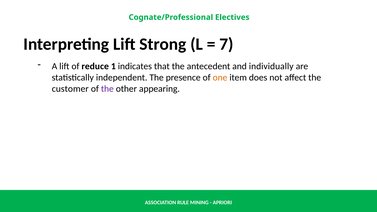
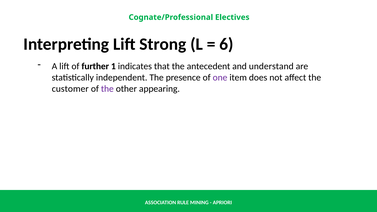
7: 7 -> 6
reduce: reduce -> further
individually: individually -> understand
one colour: orange -> purple
